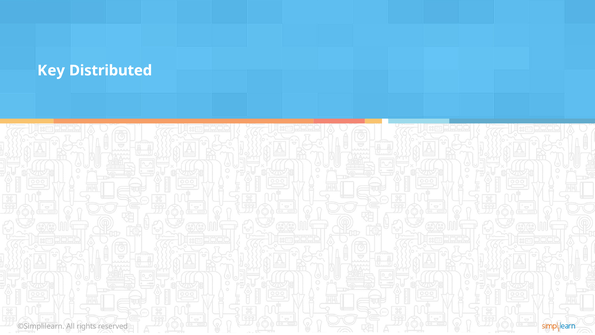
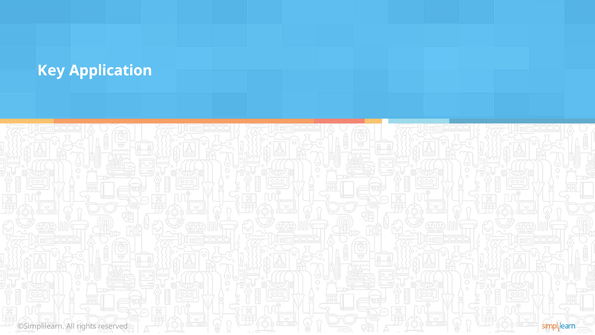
Distributed: Distributed -> Application
